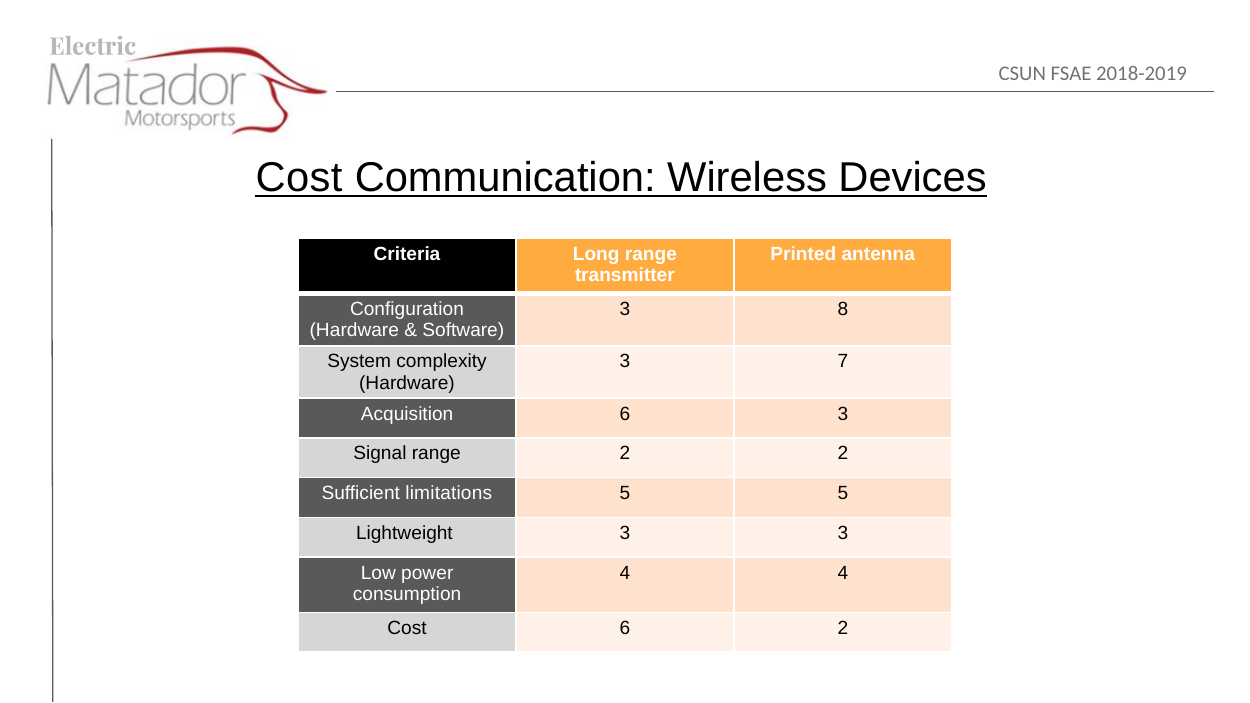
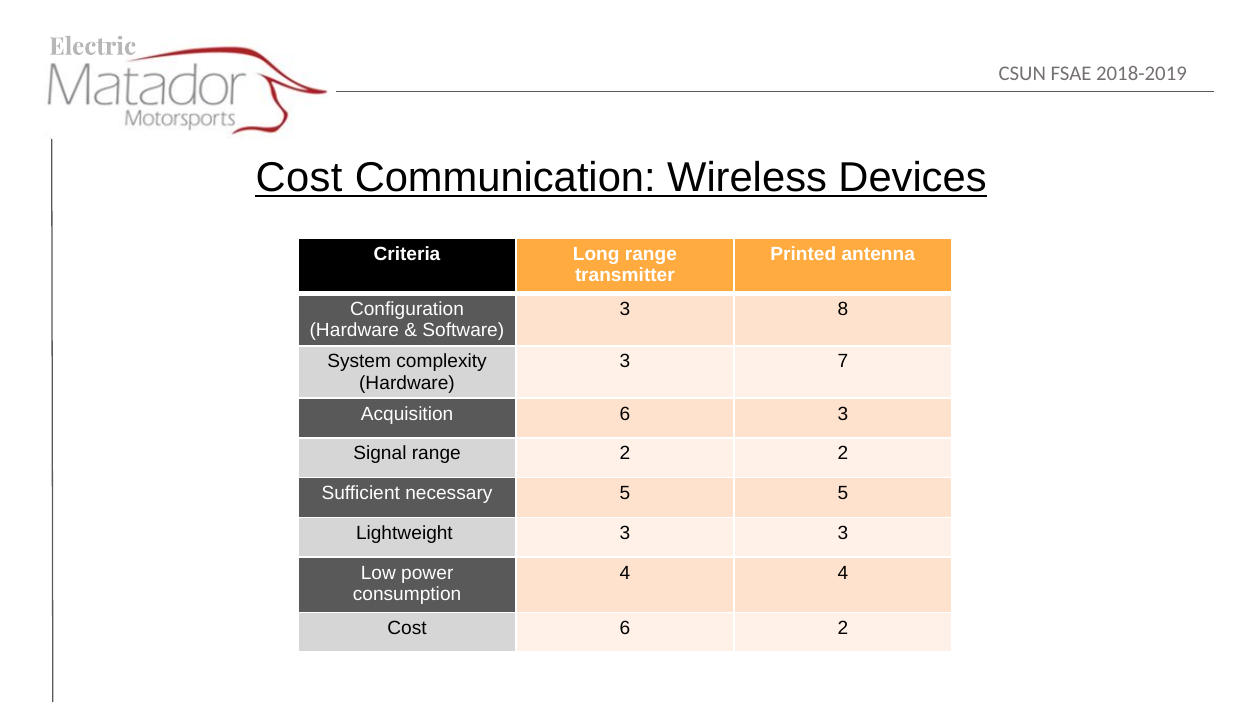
limitations: limitations -> necessary
